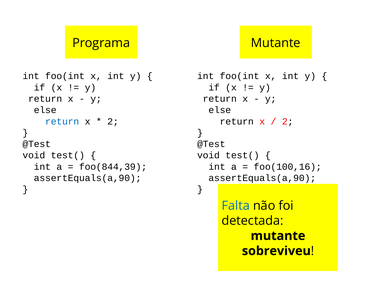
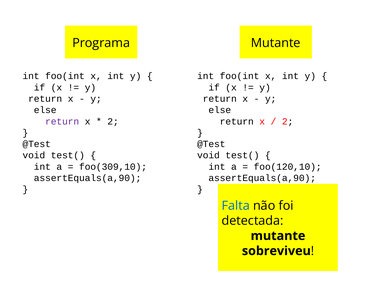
return at (62, 121) colour: blue -> purple
foo(844,39: foo(844,39 -> foo(309,10
foo(100,16: foo(100,16 -> foo(120,10
